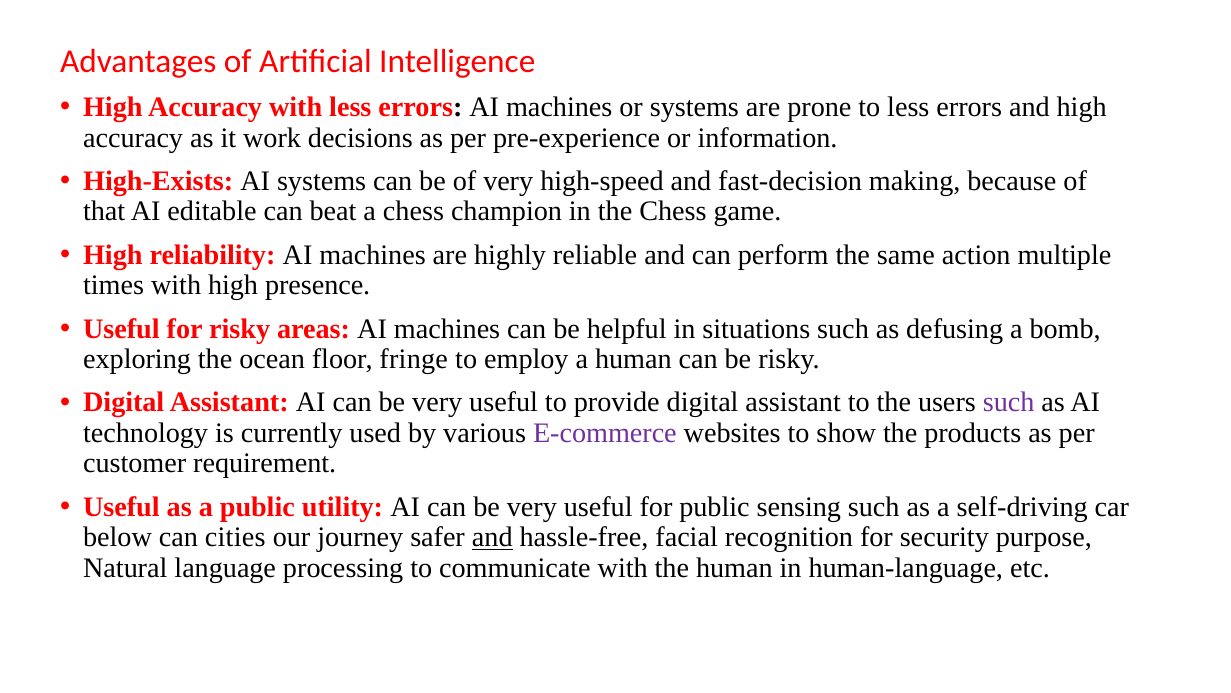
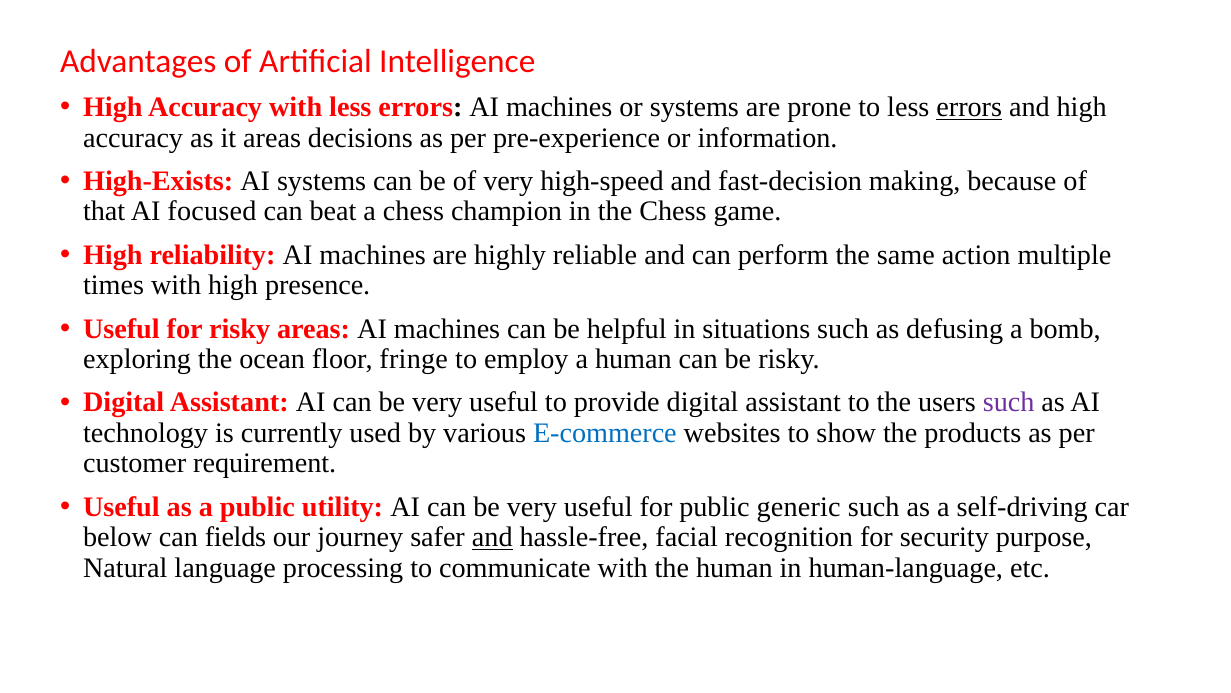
errors at (969, 107) underline: none -> present
it work: work -> areas
editable: editable -> focused
E-commerce colour: purple -> blue
sensing: sensing -> generic
cities: cities -> fields
